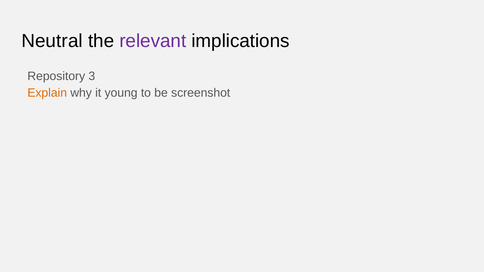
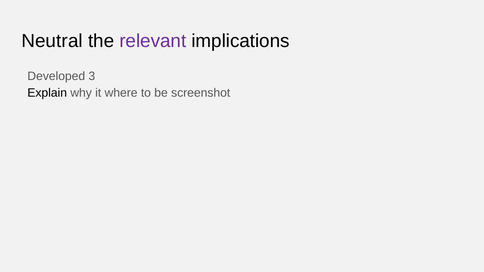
Repository: Repository -> Developed
Explain colour: orange -> black
young: young -> where
